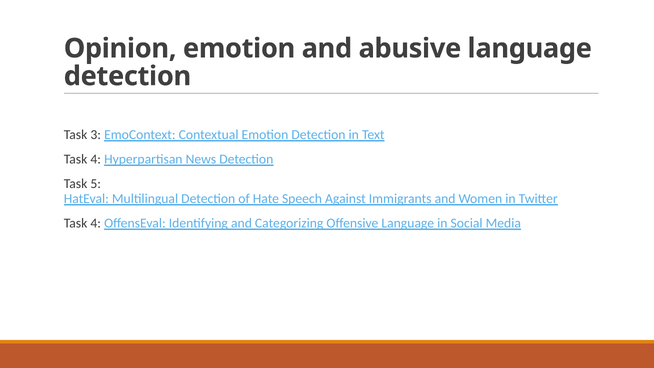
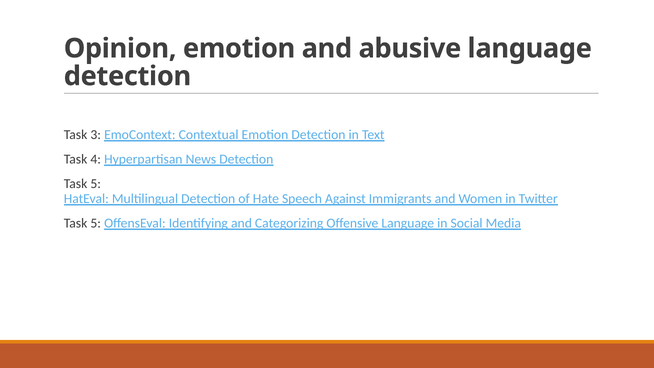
4 at (96, 223): 4 -> 5
